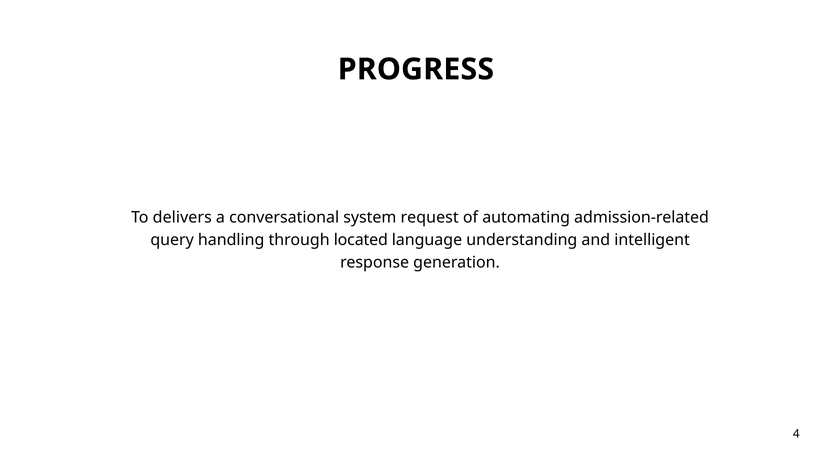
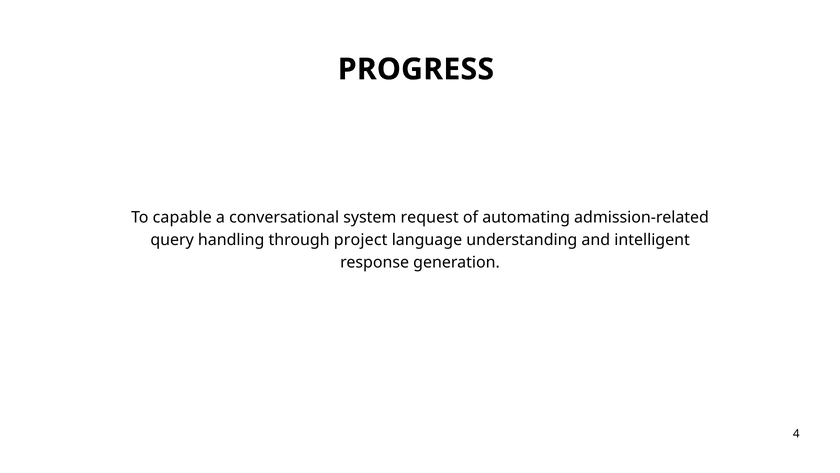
delivers: delivers -> capable
located: located -> project
